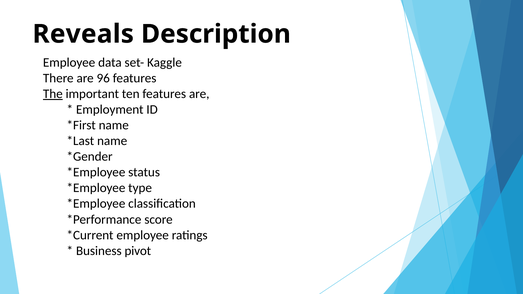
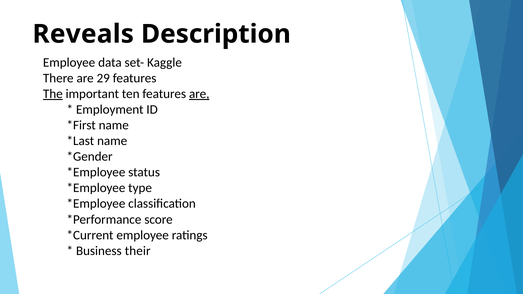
96: 96 -> 29
are at (199, 94) underline: none -> present
pivot: pivot -> their
